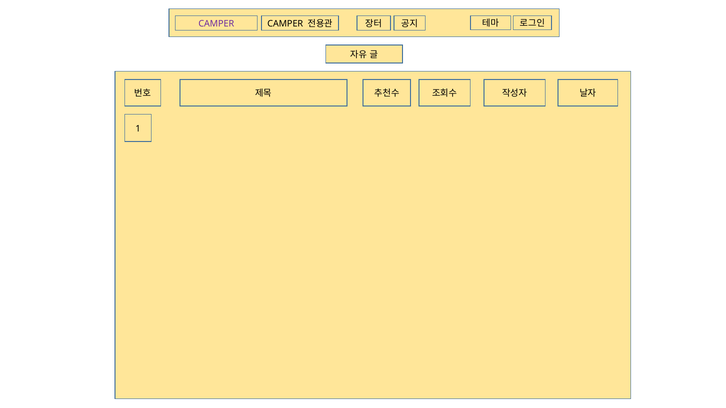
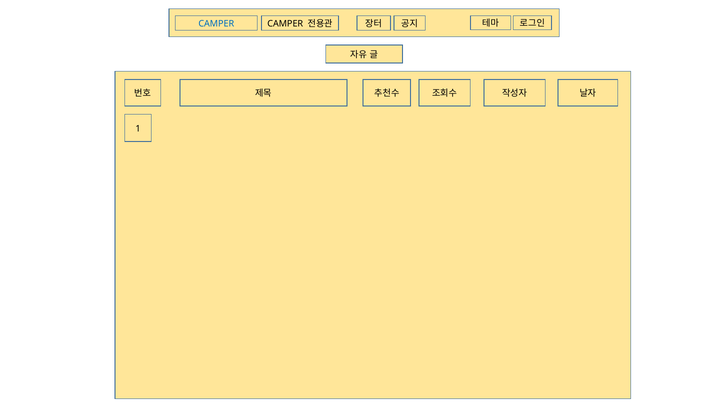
CAMPER at (216, 24) colour: purple -> blue
